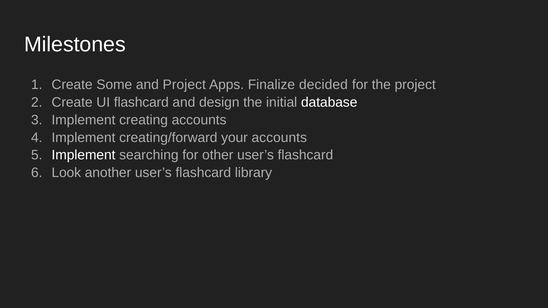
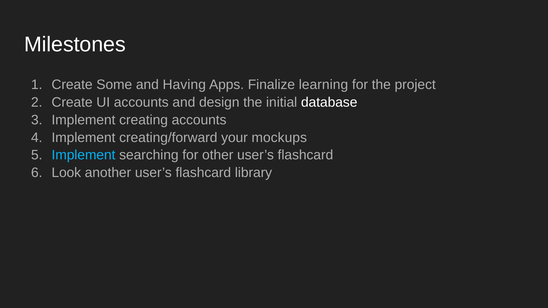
and Project: Project -> Having
decided: decided -> learning
UI flashcard: flashcard -> accounts
your accounts: accounts -> mockups
Implement at (83, 155) colour: white -> light blue
